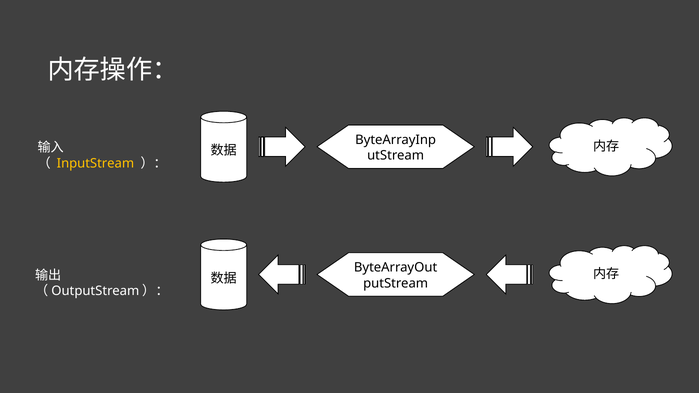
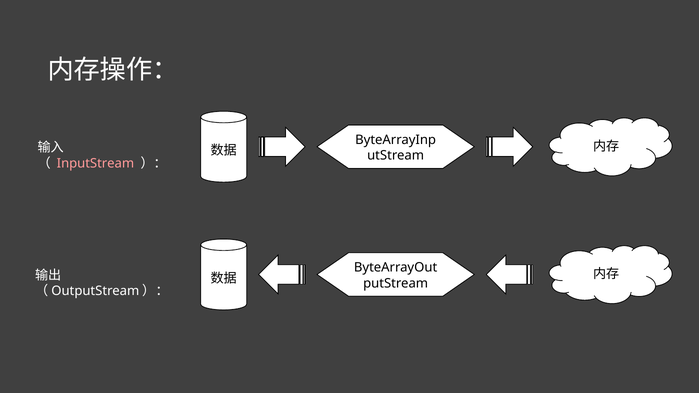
InputStream colour: yellow -> pink
